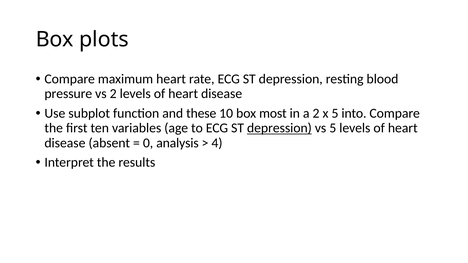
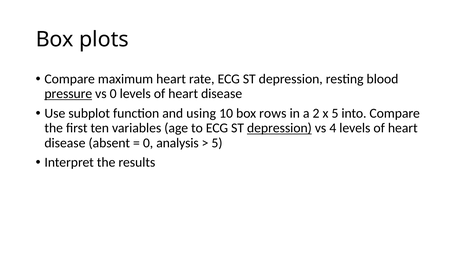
pressure underline: none -> present
vs 2: 2 -> 0
these: these -> using
most: most -> rows
vs 5: 5 -> 4
4 at (217, 143): 4 -> 5
